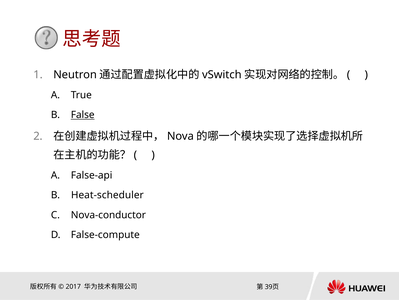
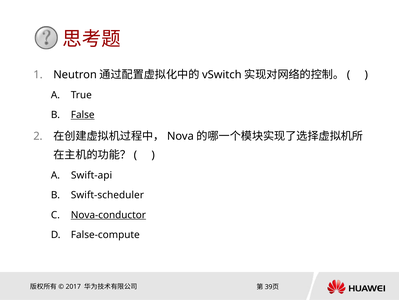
False-api: False-api -> Swift-api
Heat-scheduler: Heat-scheduler -> Swift-scheduler
Nova-conductor underline: none -> present
